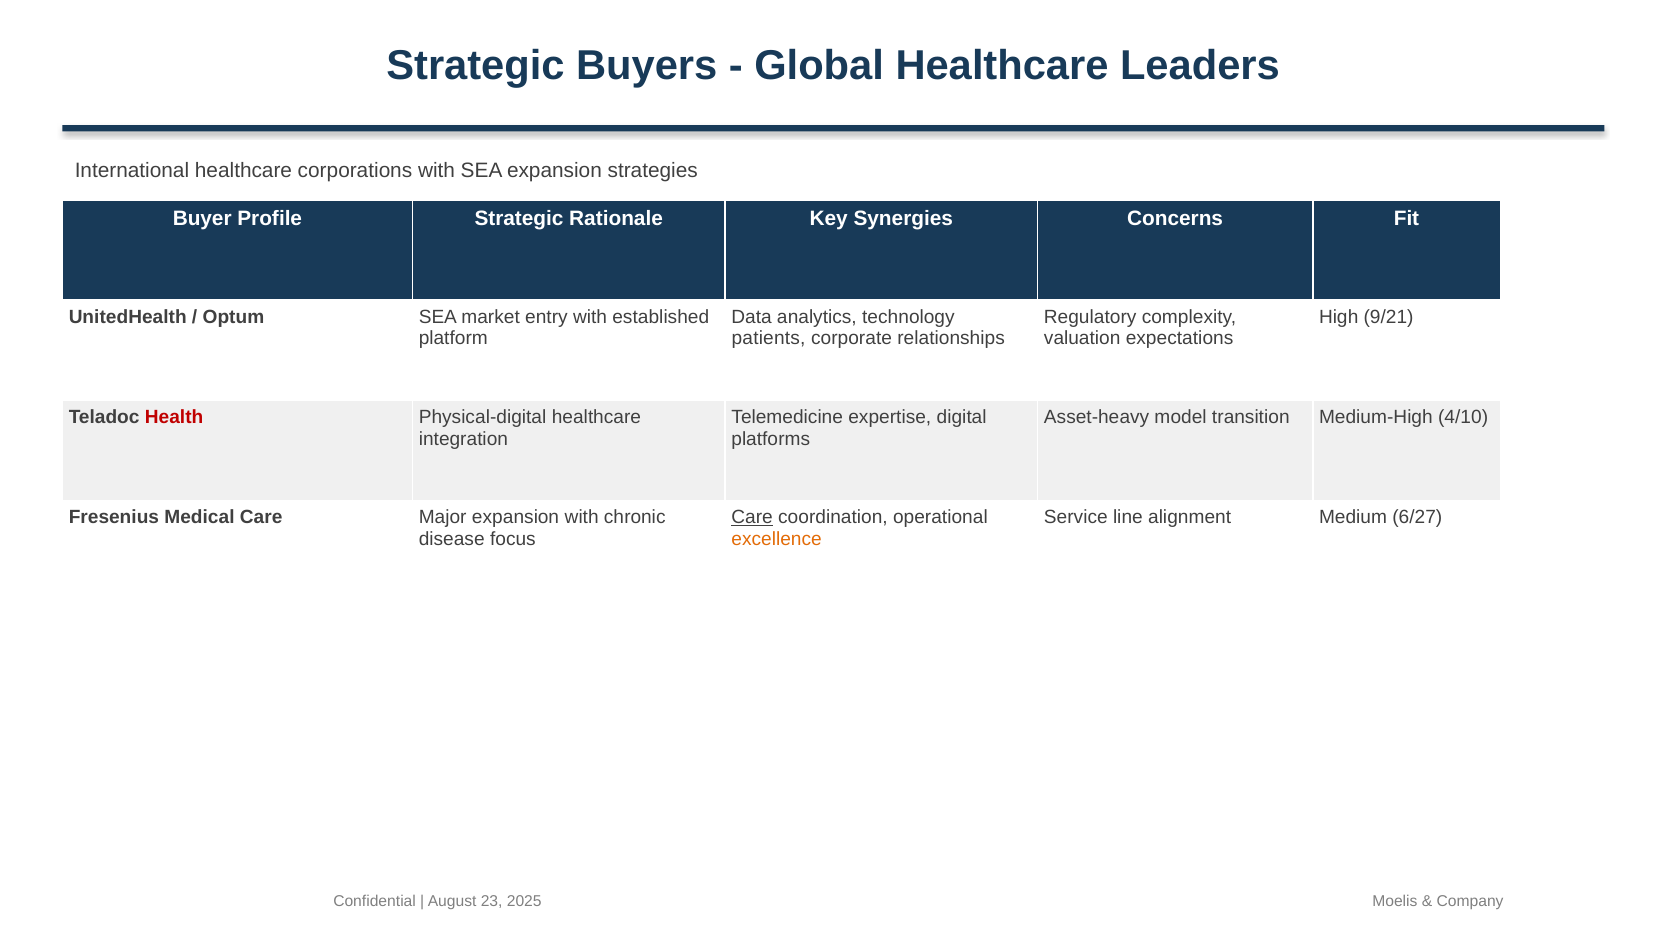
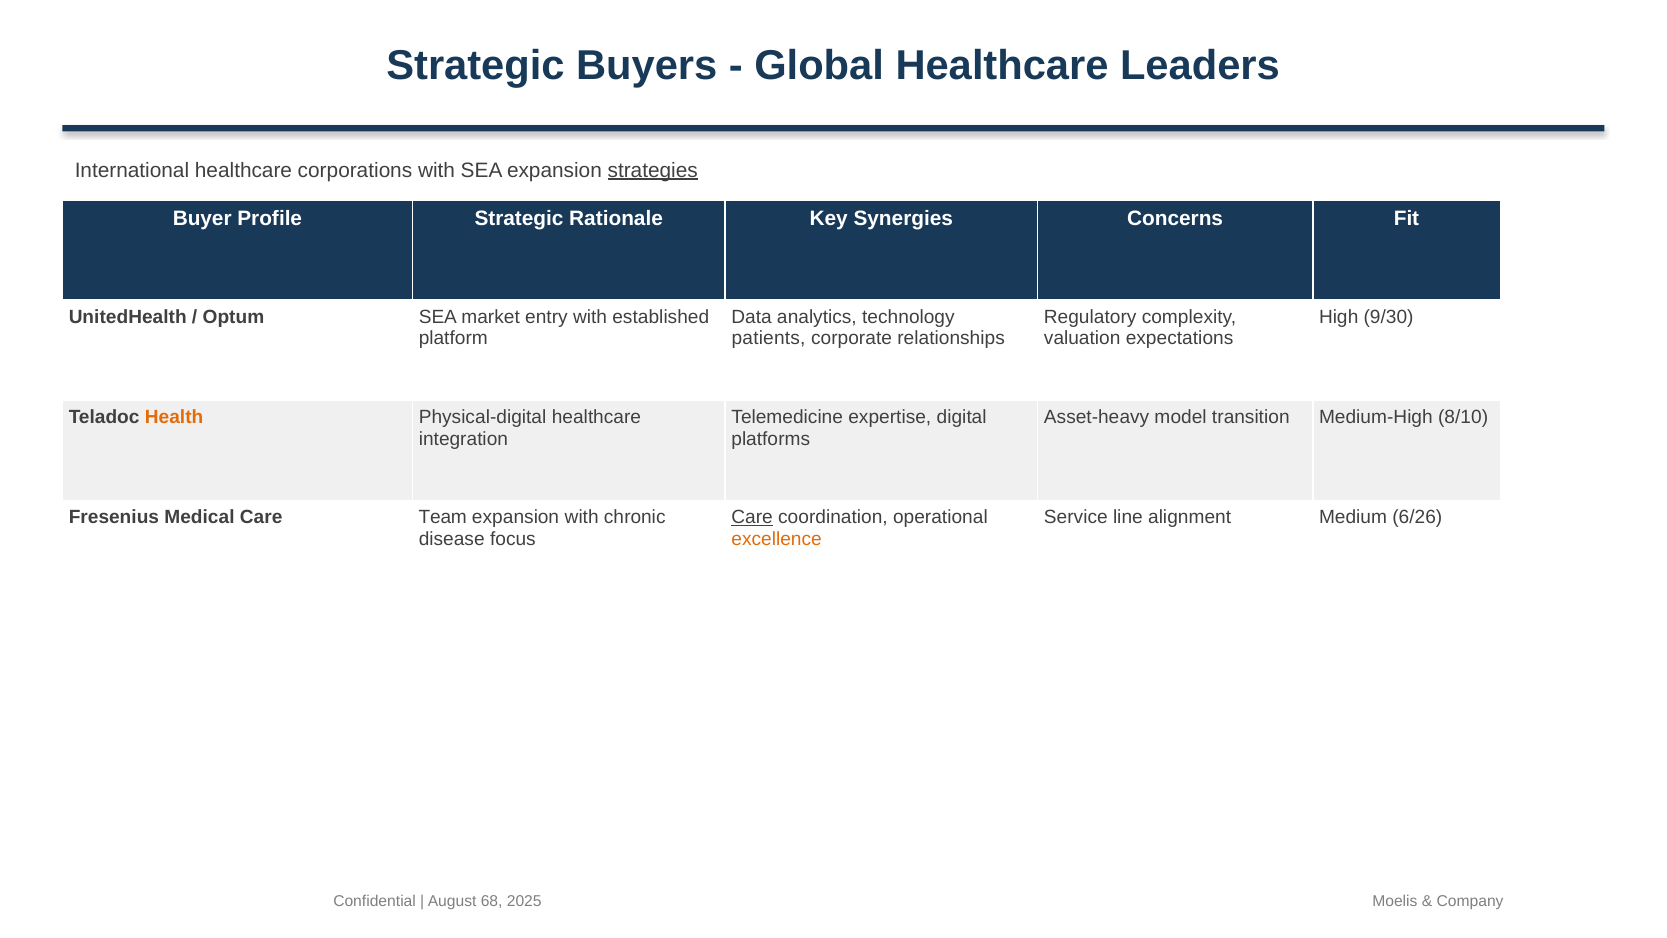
strategies underline: none -> present
9/21: 9/21 -> 9/30
Health colour: red -> orange
4/10: 4/10 -> 8/10
Major: Major -> Team
6/27: 6/27 -> 6/26
23: 23 -> 68
